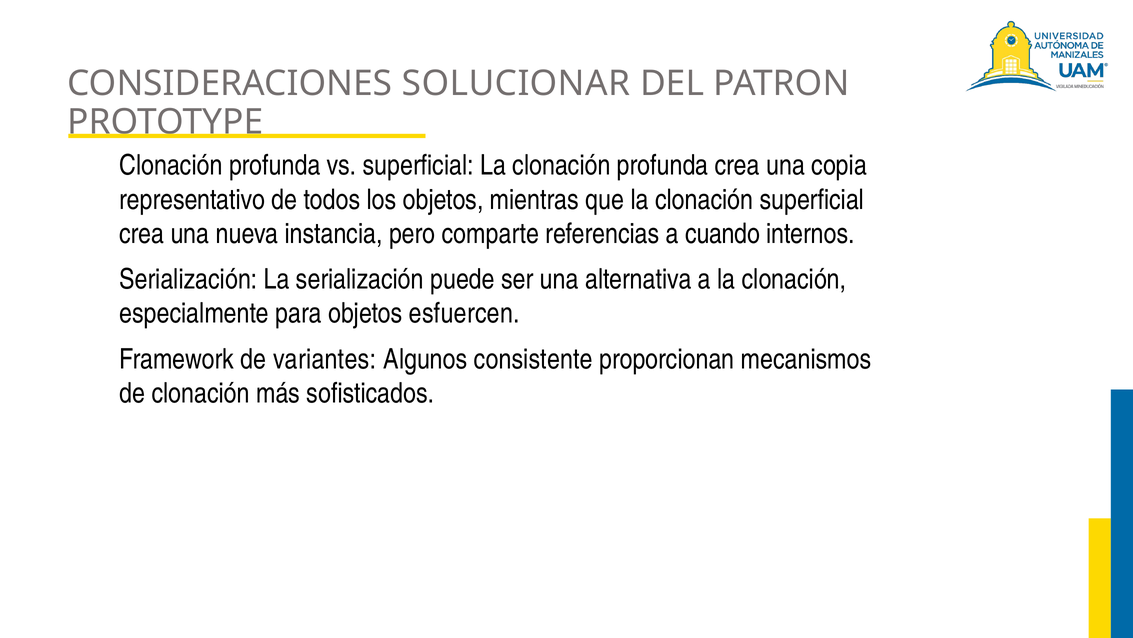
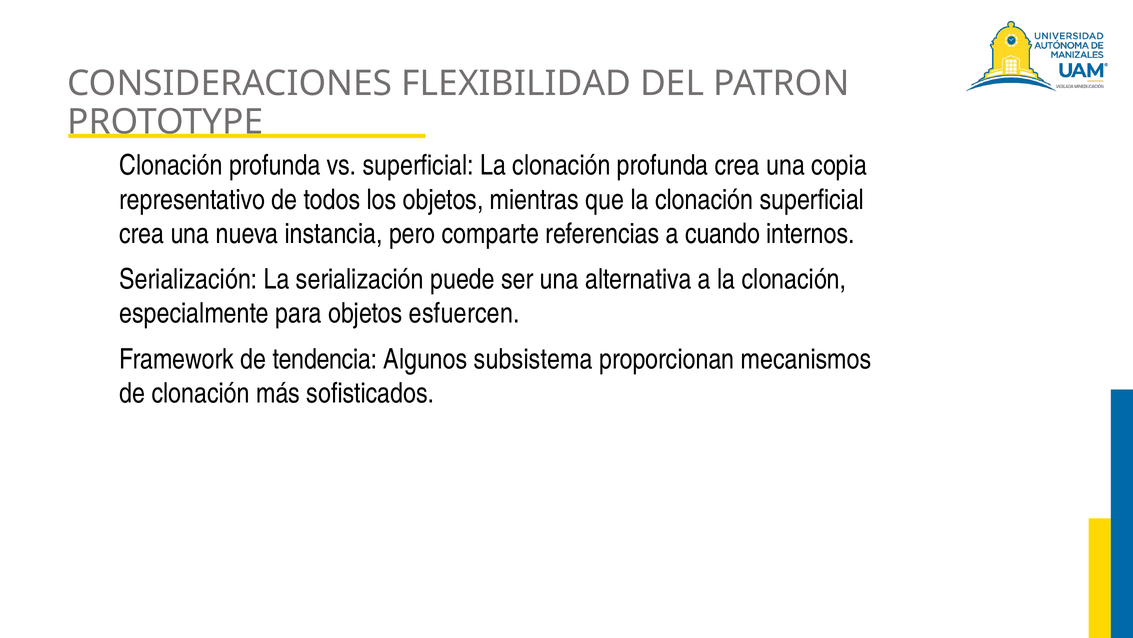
SOLUCIONAR: SOLUCIONAR -> FLEXIBILIDAD
variantes: variantes -> tendencia
consistente: consistente -> subsistema
